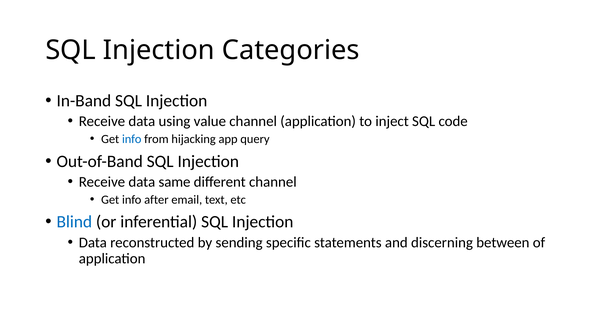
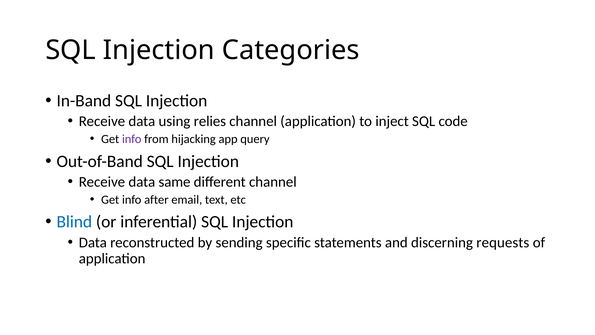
value: value -> relies
info at (132, 139) colour: blue -> purple
between: between -> requests
